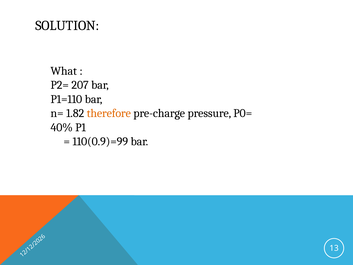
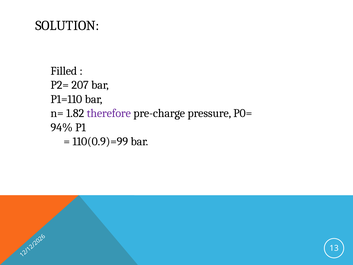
What: What -> Filled
therefore colour: orange -> purple
40%: 40% -> 94%
